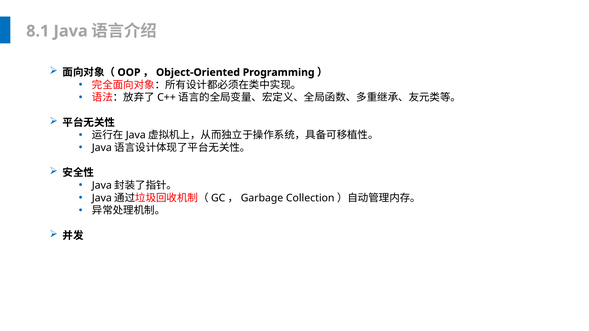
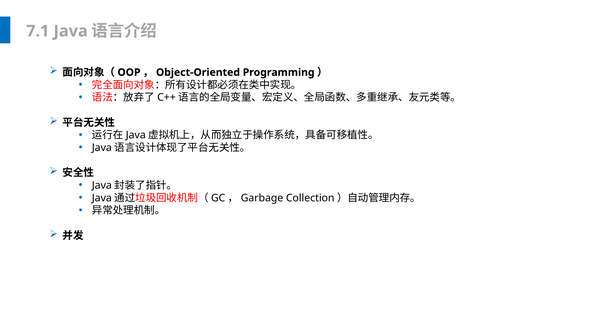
8.1: 8.1 -> 7.1
